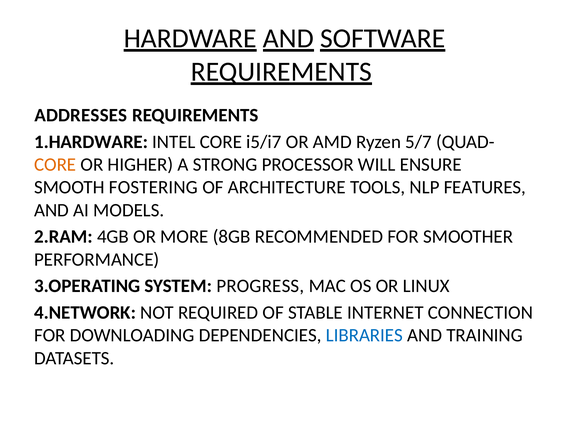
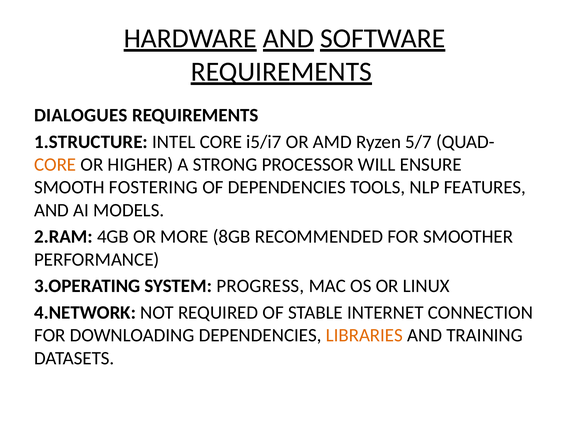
ADDRESSES: ADDRESSES -> DIALOGUES
1.HARDWARE: 1.HARDWARE -> 1.STRUCTURE
OF ARCHITECTURE: ARCHITECTURE -> DEPENDENCIES
LIBRARIES colour: blue -> orange
